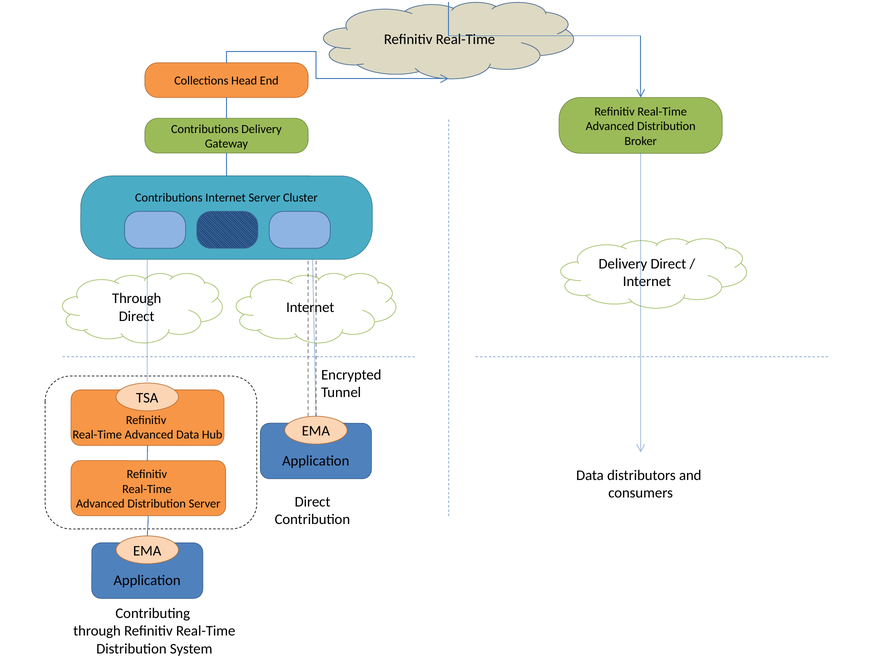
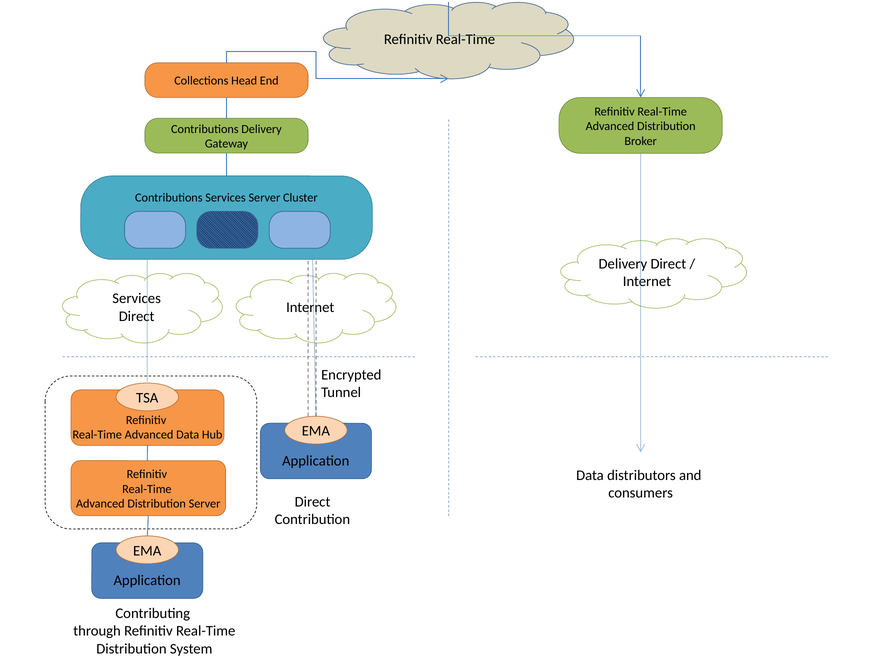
Contributions Internet: Internet -> Services
Through at (137, 298): Through -> Services
